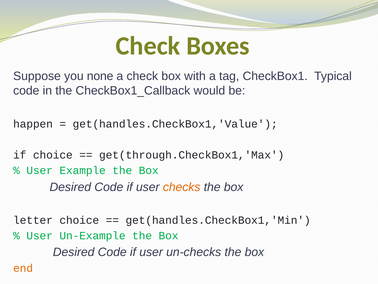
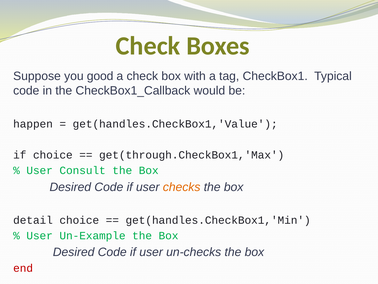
none: none -> good
Example: Example -> Consult
letter: letter -> detail
end colour: orange -> red
